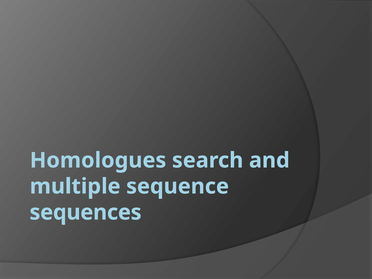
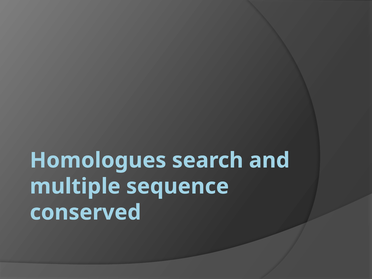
sequences: sequences -> conserved
